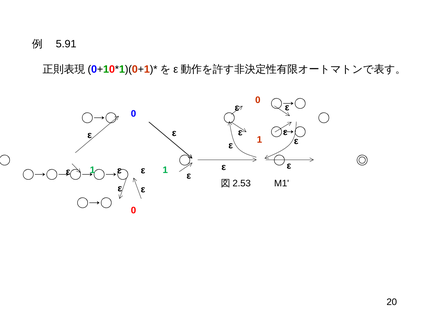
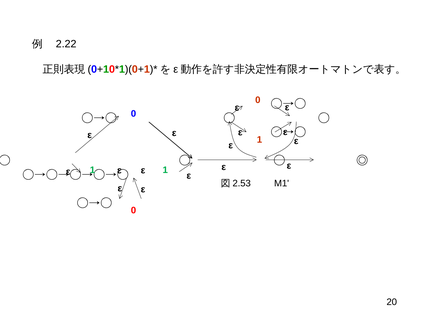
5.91: 5.91 -> 2.22
